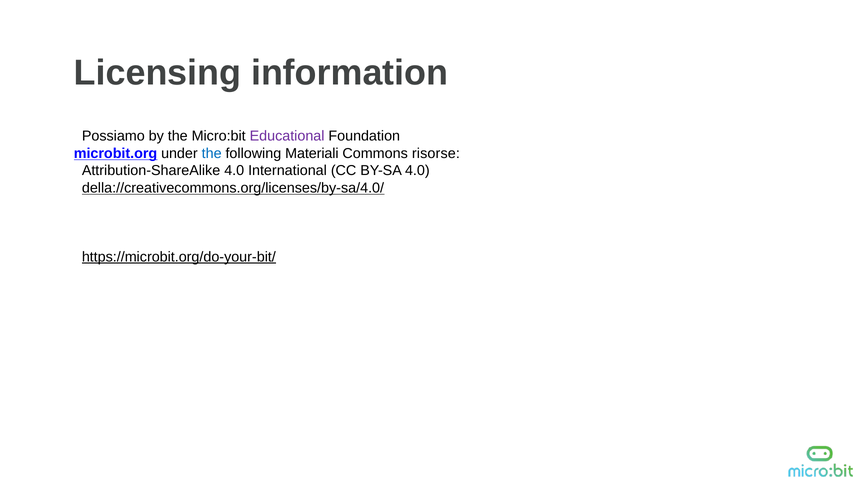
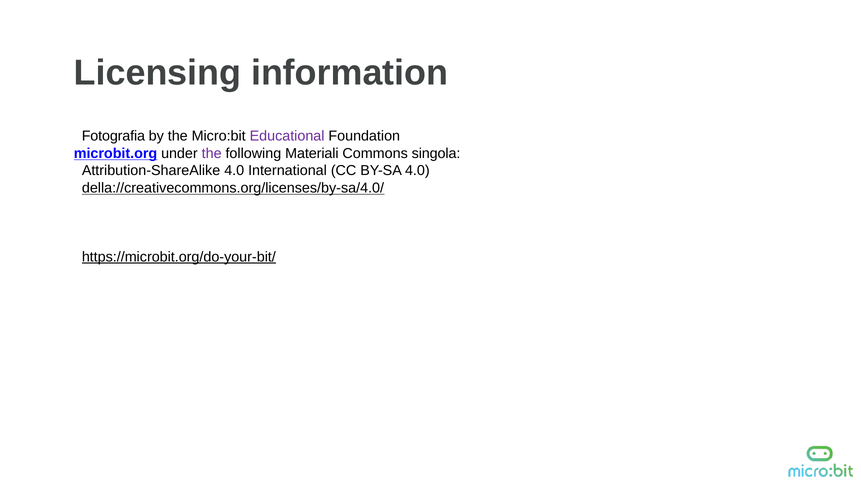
Possiamo: Possiamo -> Fotografia
the at (212, 153) colour: blue -> purple
risorse: risorse -> singola
